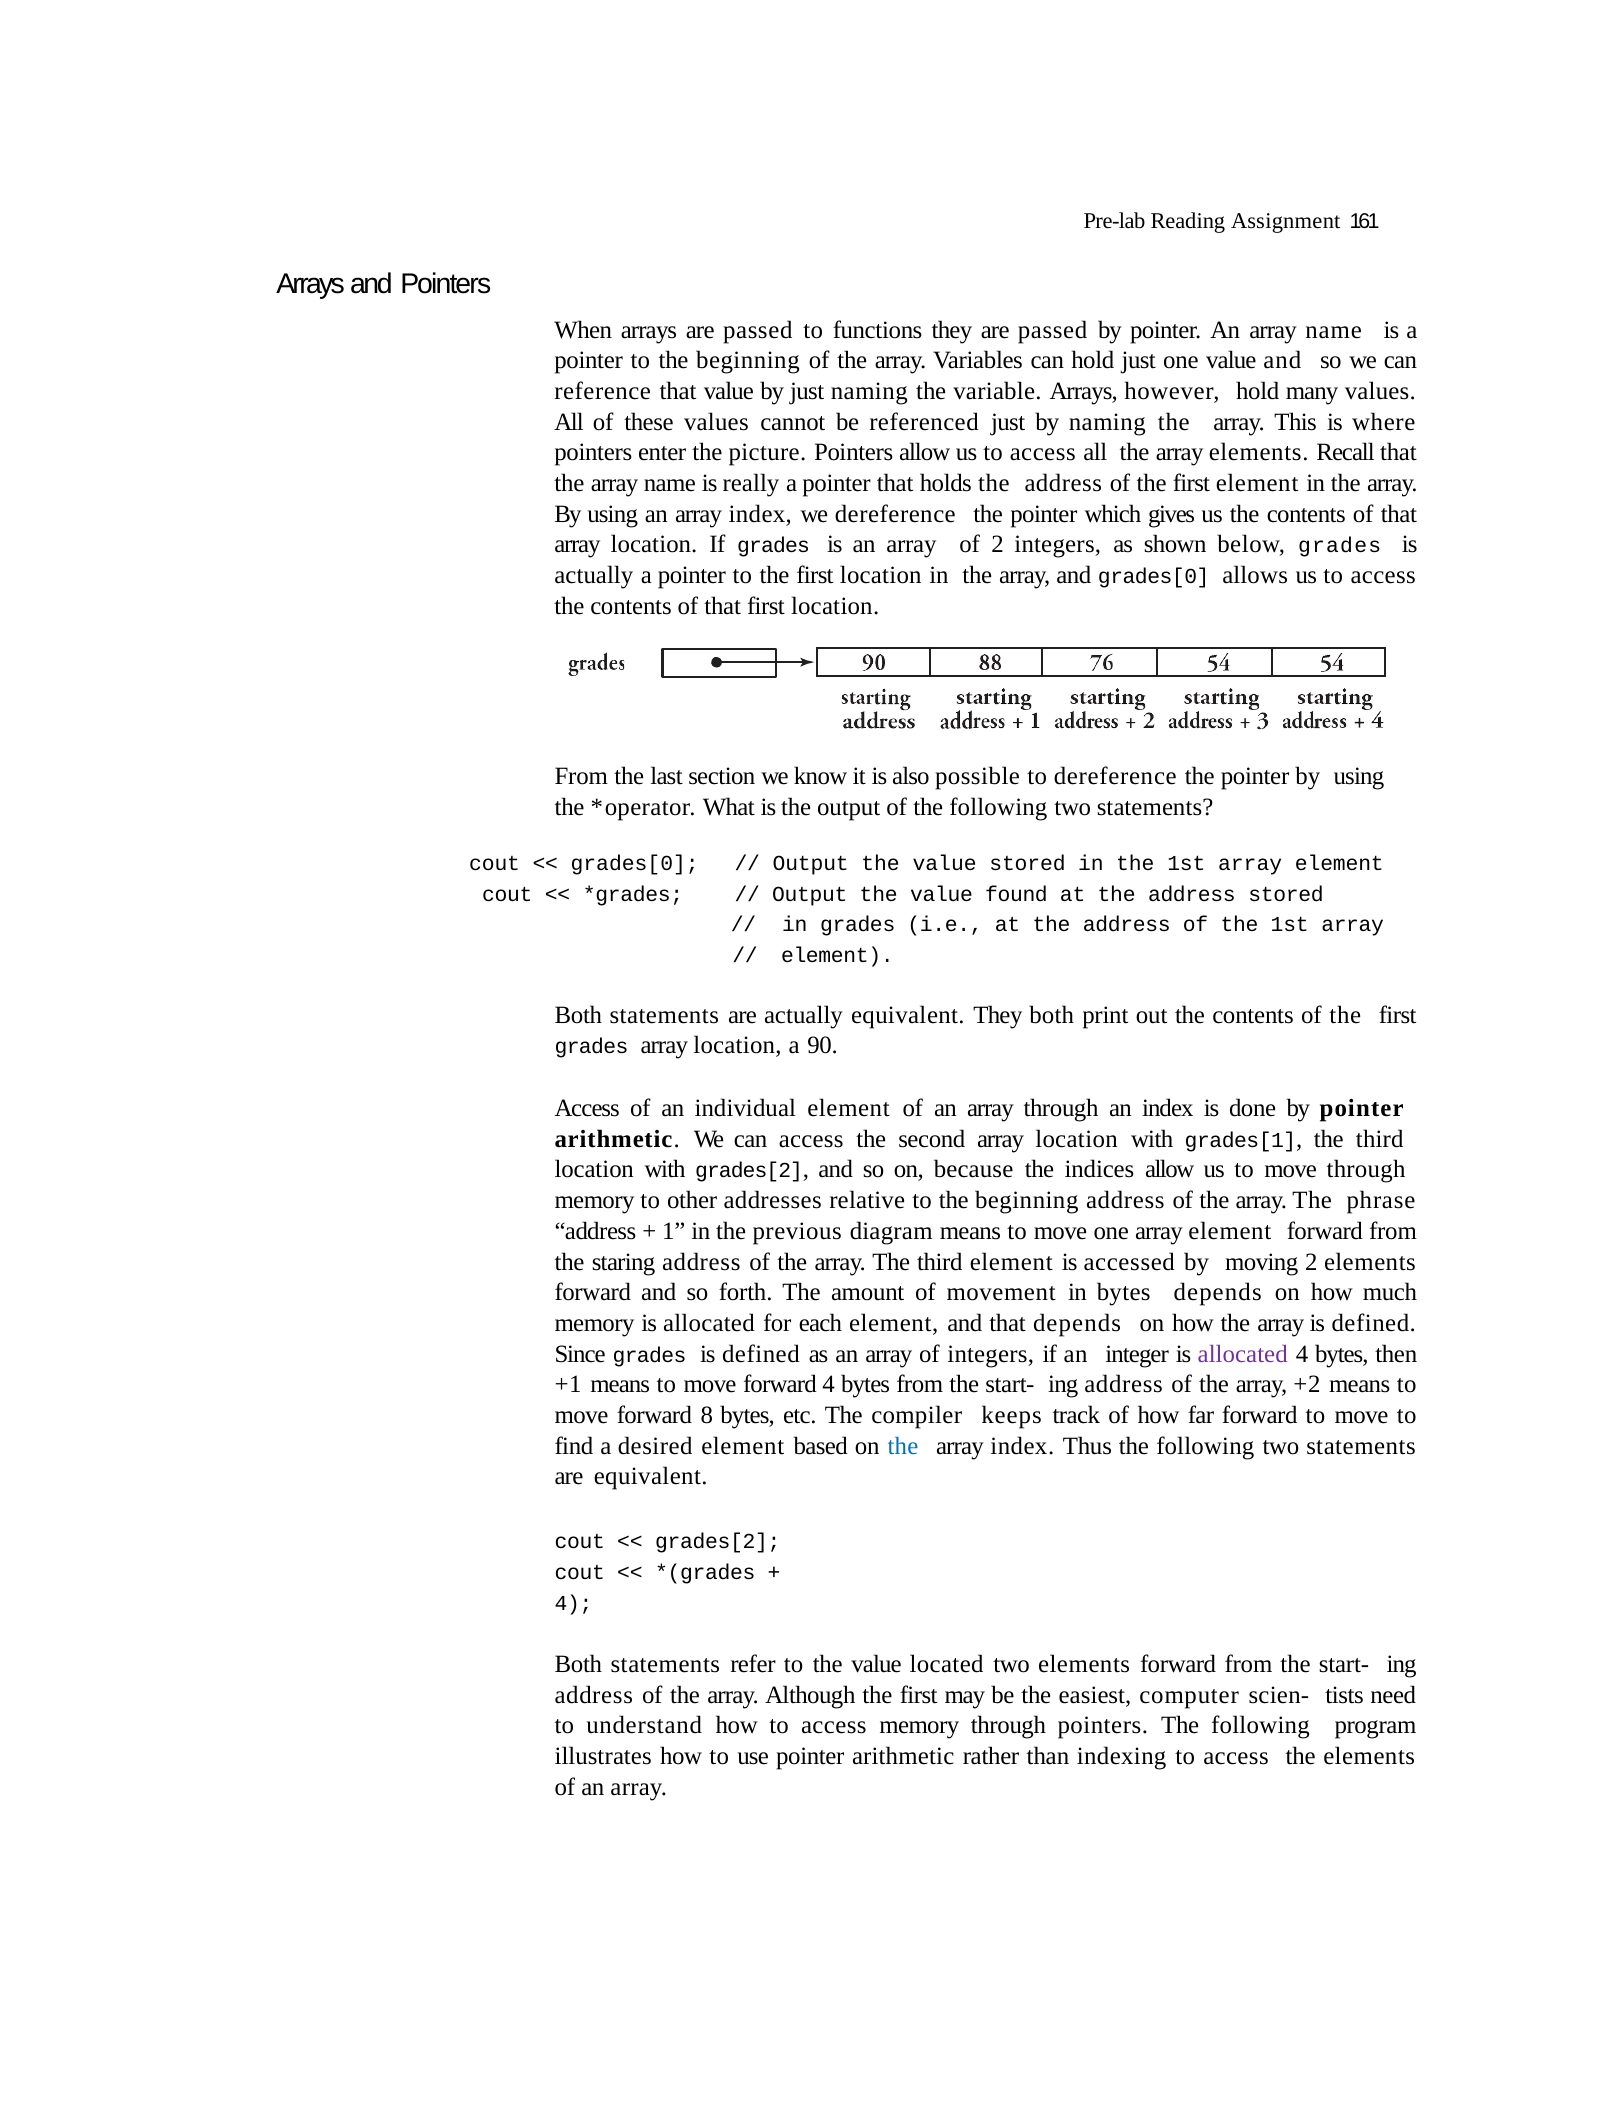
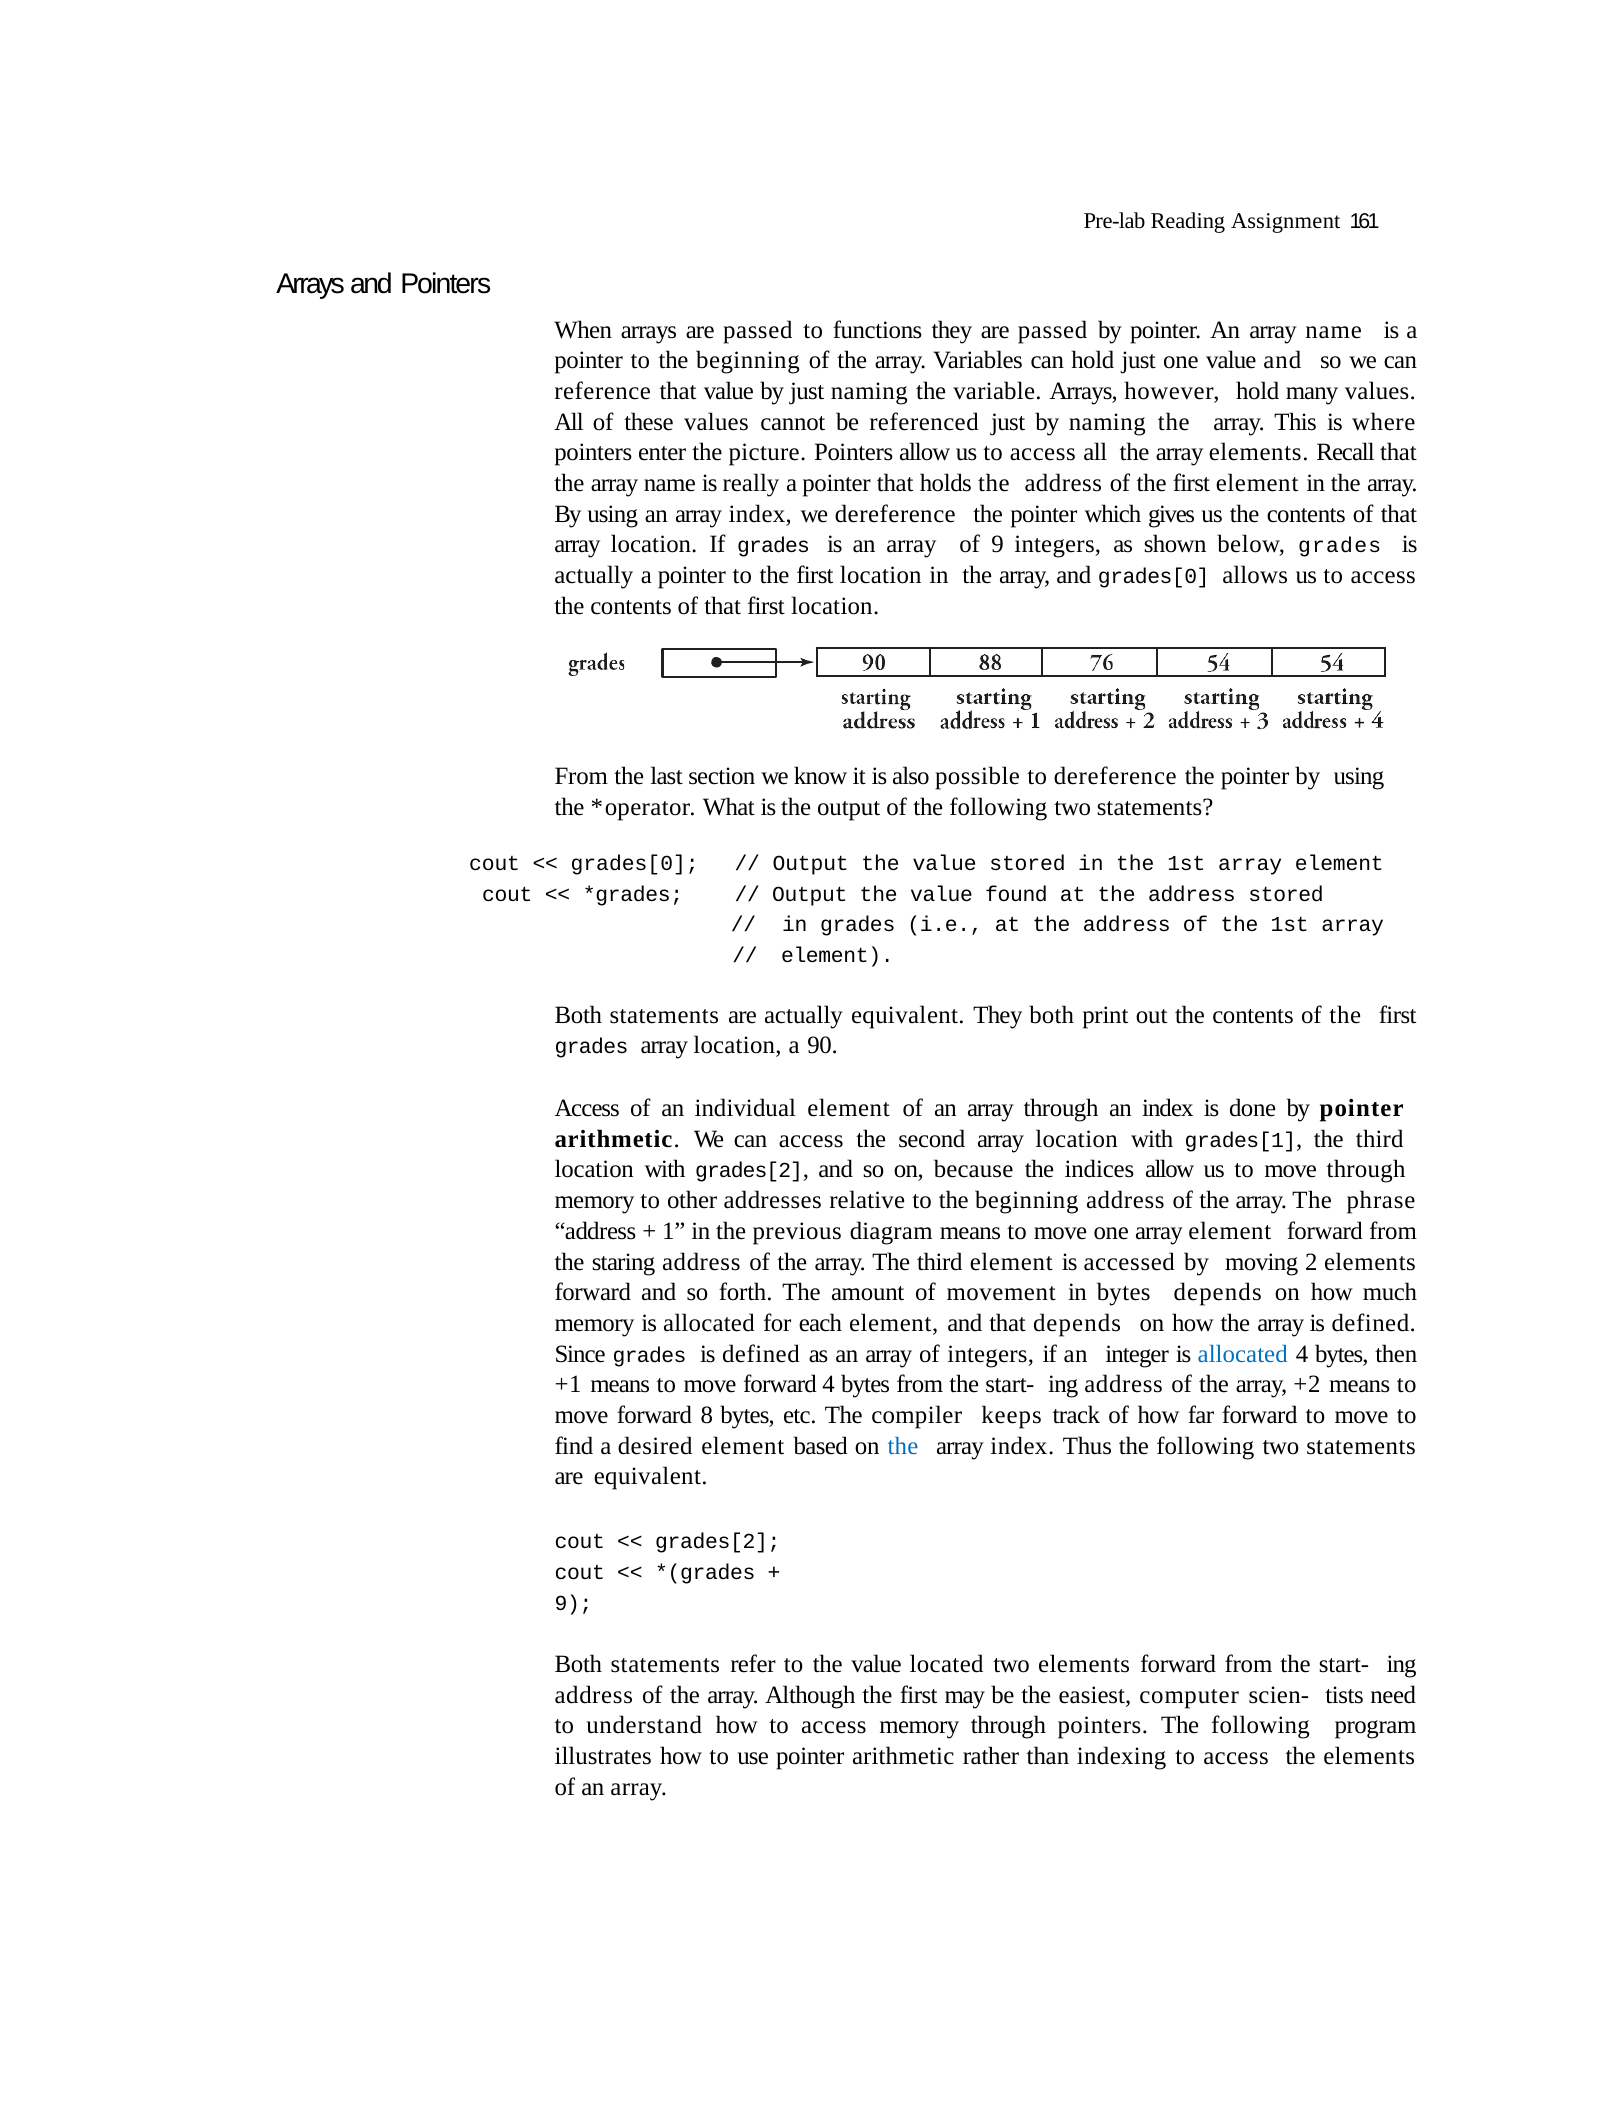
of 2: 2 -> 9
allocated at (1243, 1354) colour: purple -> blue
4 at (574, 1604): 4 -> 9
